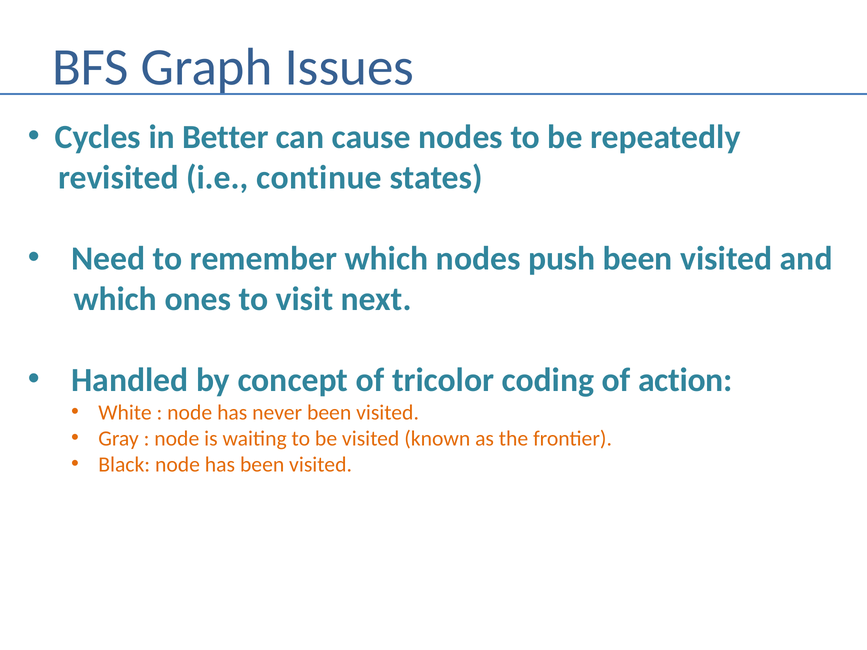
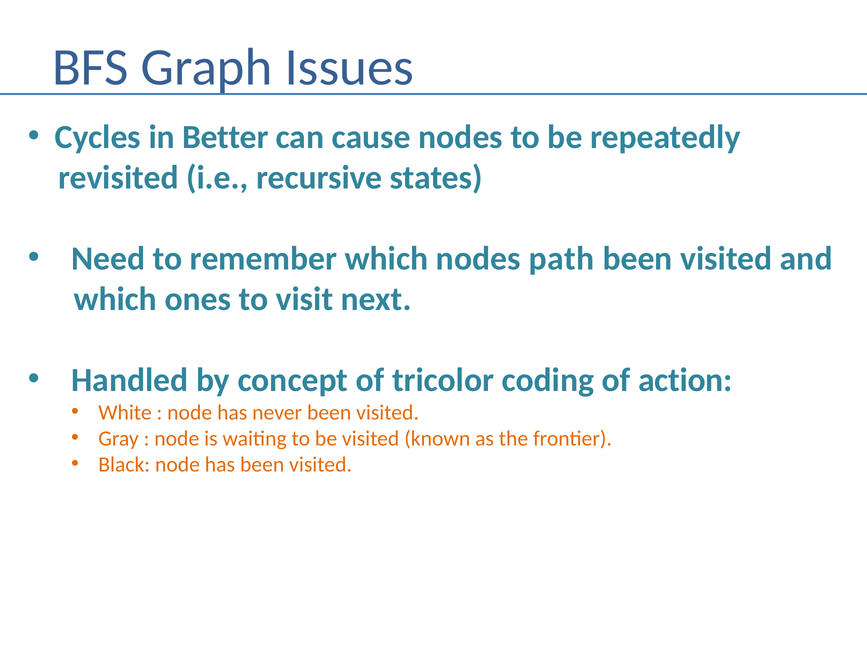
continue: continue -> recursive
push: push -> path
